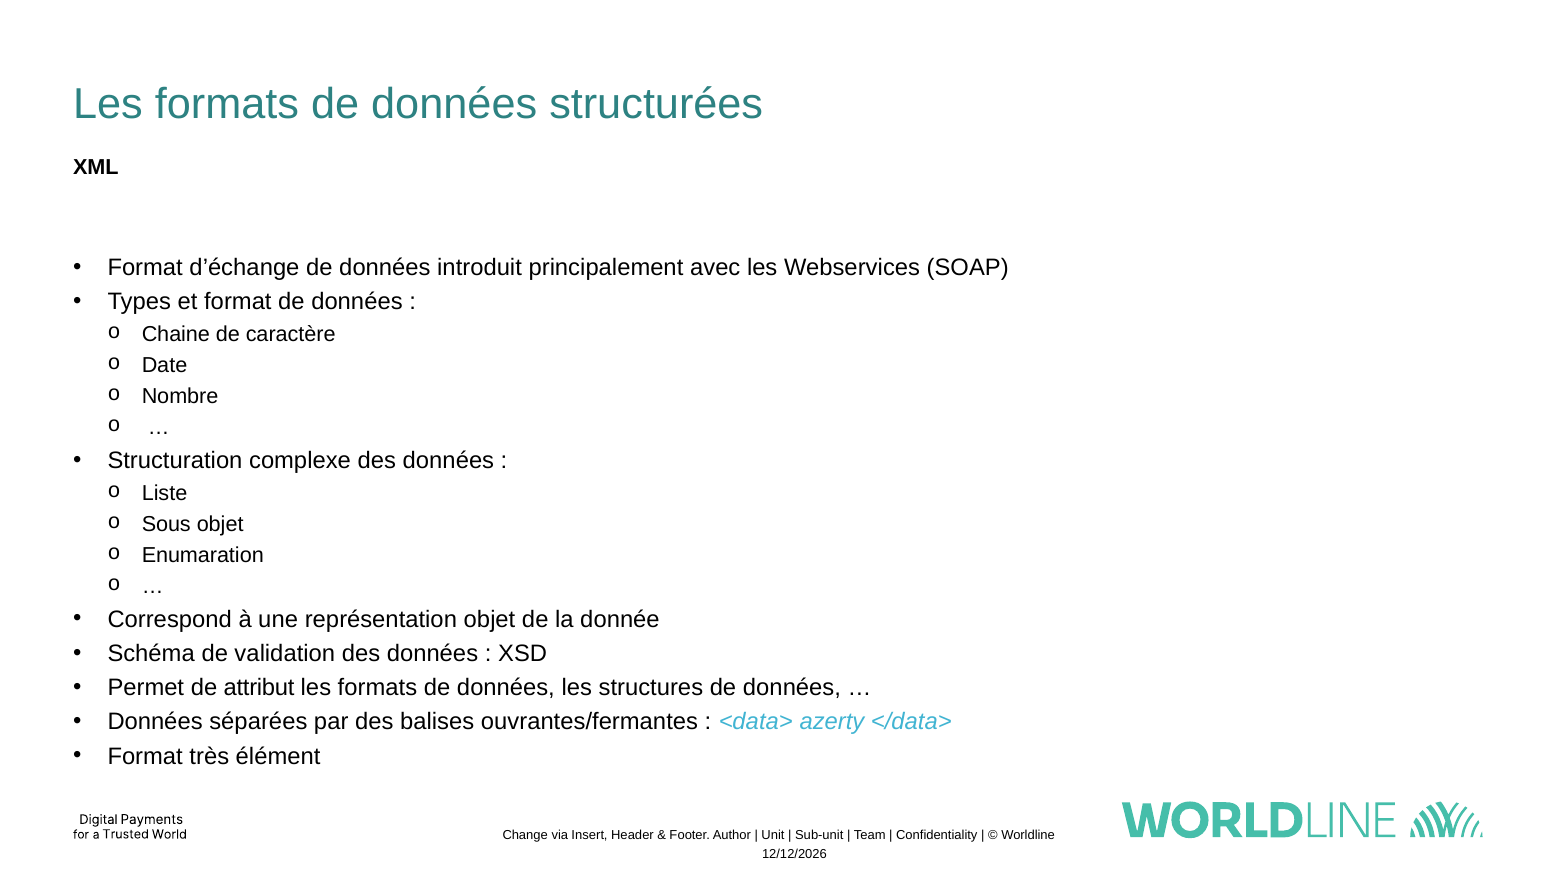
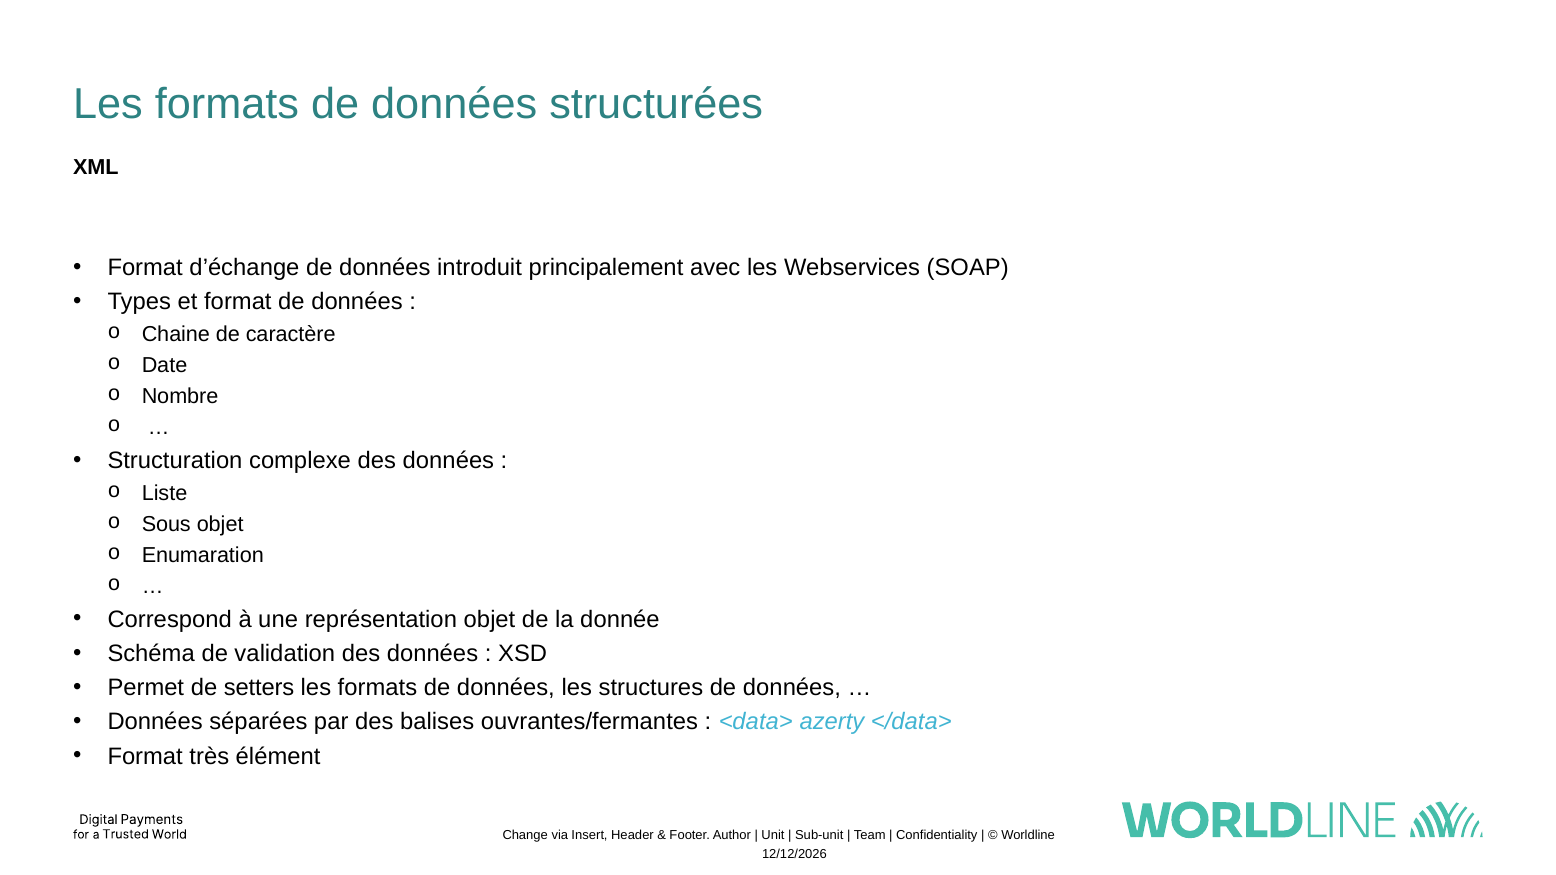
attribut: attribut -> setters
